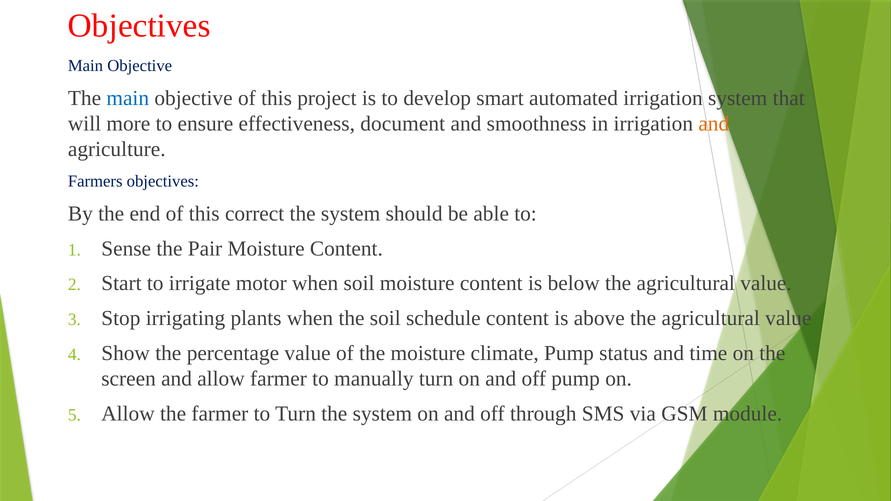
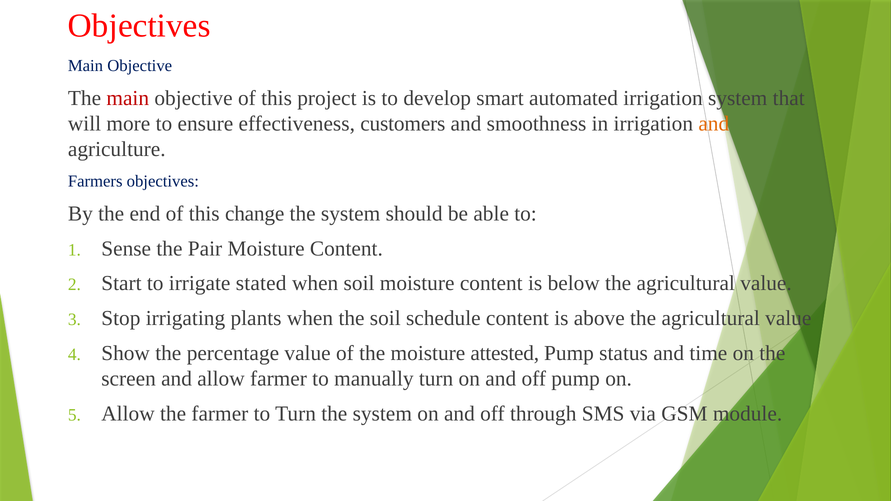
main at (128, 98) colour: blue -> red
document: document -> customers
correct: correct -> change
motor: motor -> stated
climate: climate -> attested
